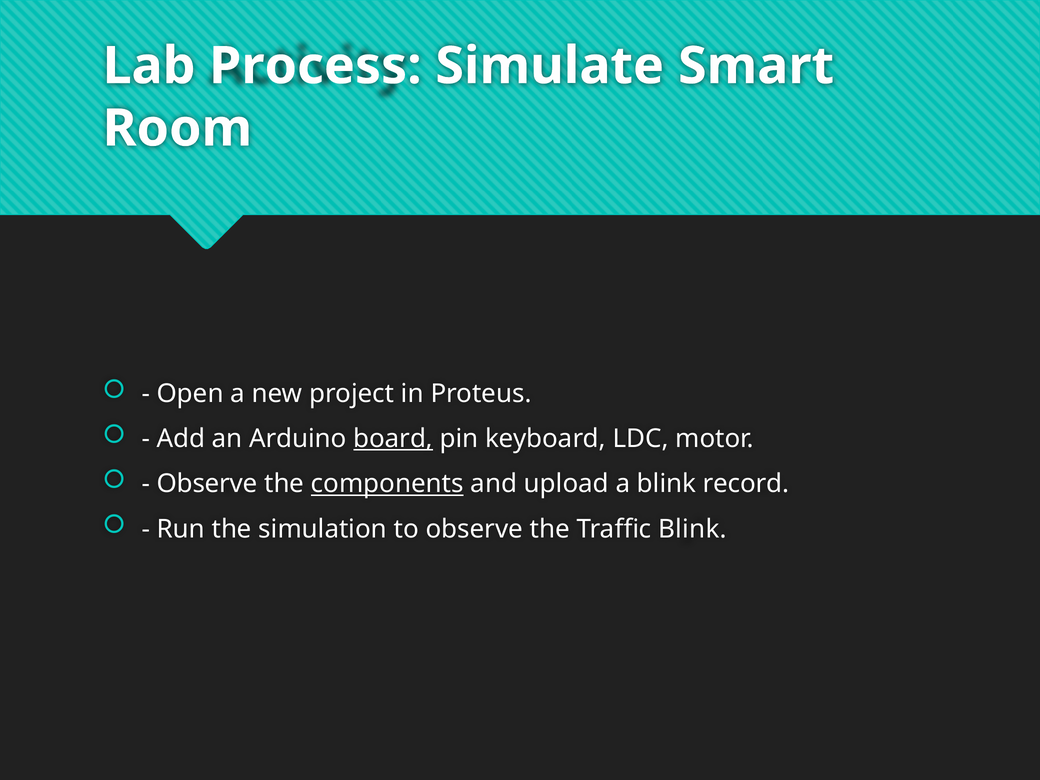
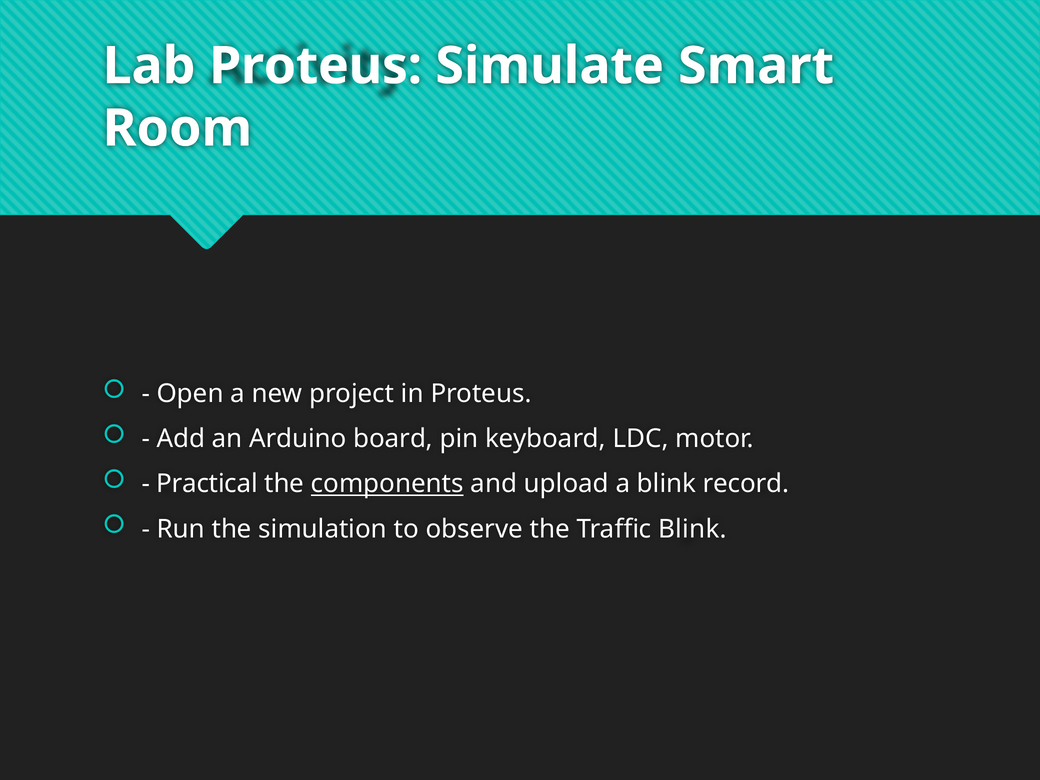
Lab Process: Process -> Proteus
board underline: present -> none
Observe at (207, 484): Observe -> Practical
